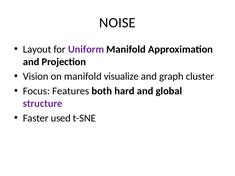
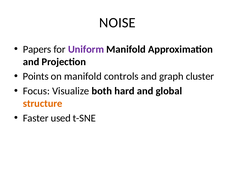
Layout: Layout -> Papers
Vision: Vision -> Points
visualize: visualize -> controls
Features: Features -> Visualize
structure colour: purple -> orange
